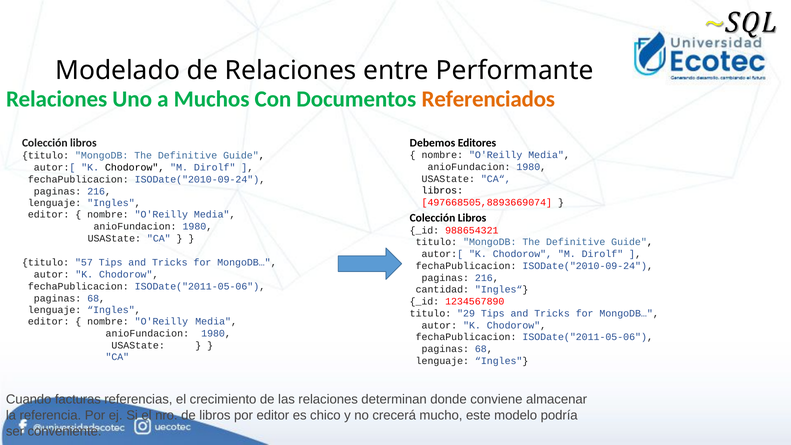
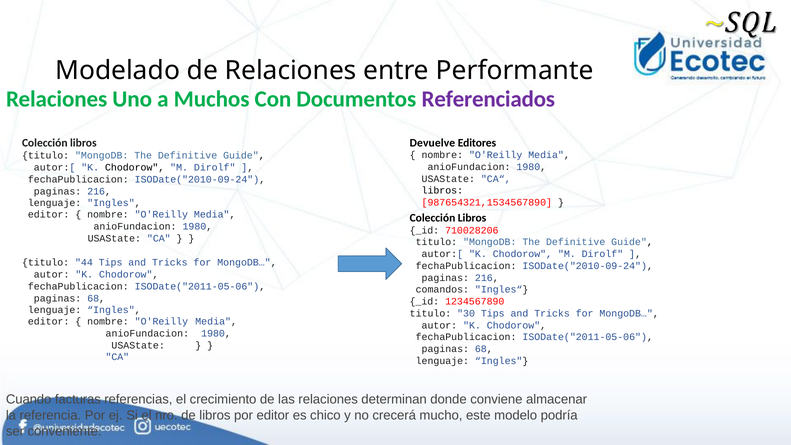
Referenciados colour: orange -> purple
Debemos: Debemos -> Devuelve
497668505,8893669074: 497668505,8893669074 -> 987654321,1534567890
988654321: 988654321 -> 710028206
57: 57 -> 44
cantidad: cantidad -> comandos
29: 29 -> 30
